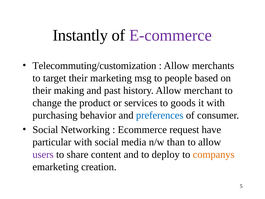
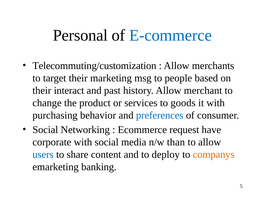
Instantly: Instantly -> Personal
E-commerce colour: purple -> blue
making: making -> interact
particular: particular -> corporate
users colour: purple -> blue
creation: creation -> banking
